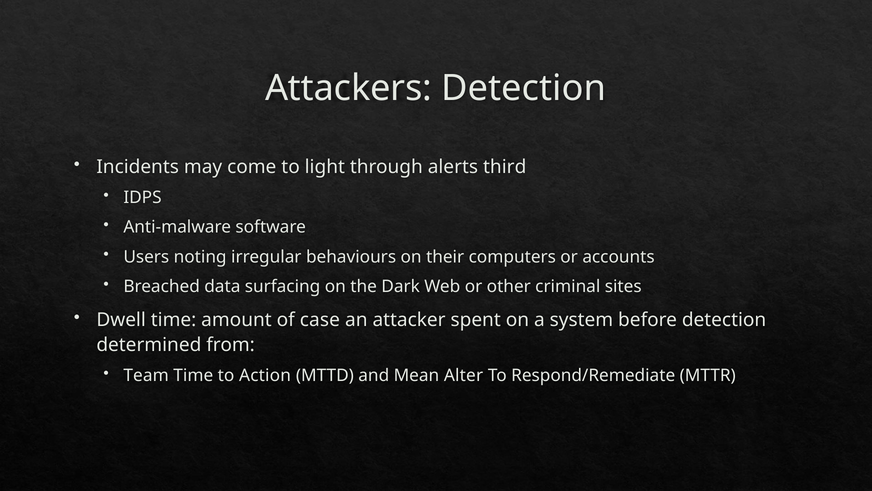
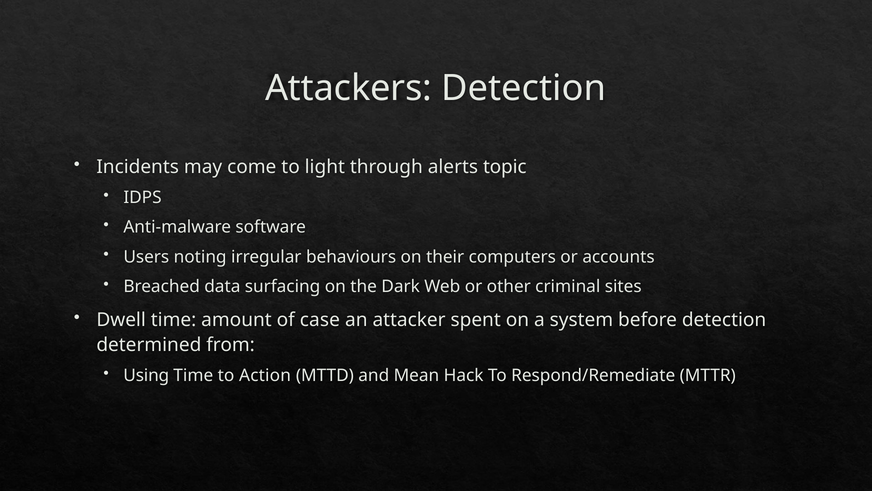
third: third -> topic
Team: Team -> Using
Alter: Alter -> Hack
